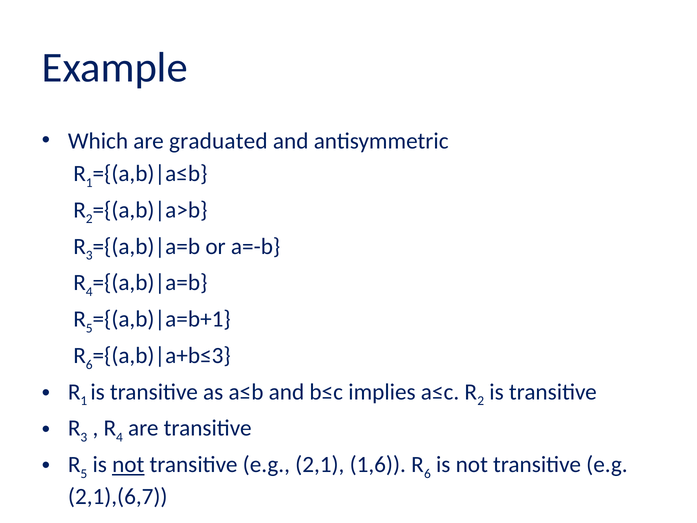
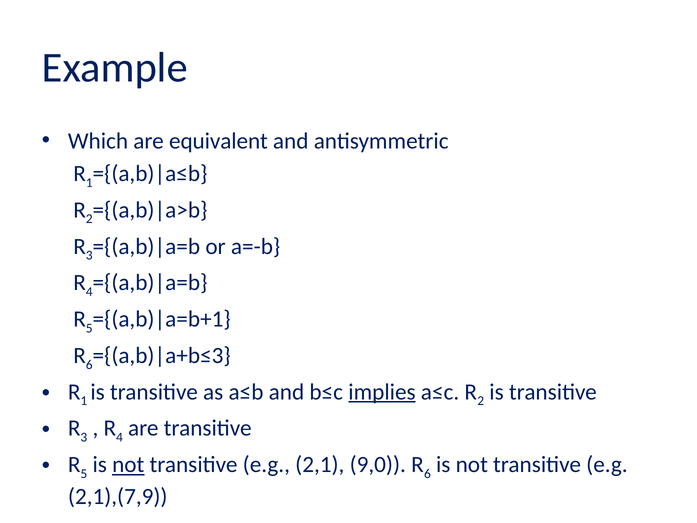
graduated: graduated -> equivalent
implies underline: none -> present
1,6: 1,6 -> 9,0
2,1),(6,7: 2,1),(6,7 -> 2,1),(7,9
